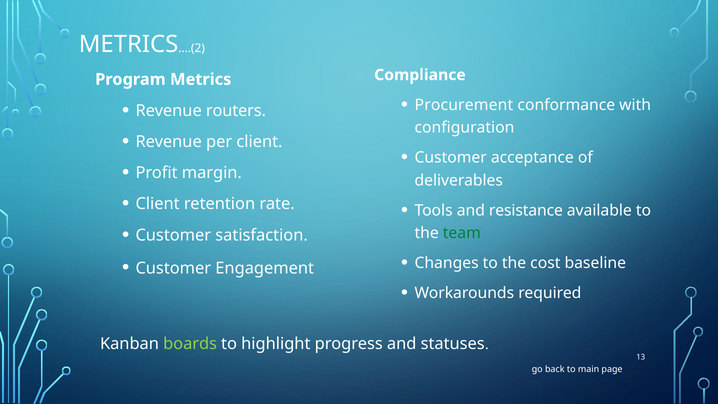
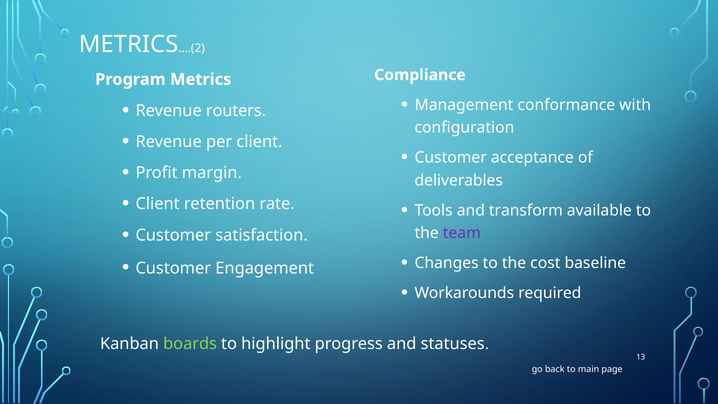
Procurement: Procurement -> Management
resistance: resistance -> transform
team colour: green -> purple
